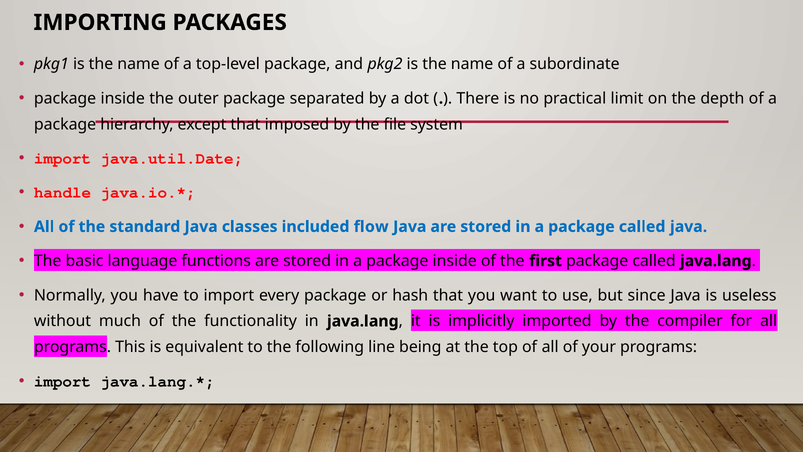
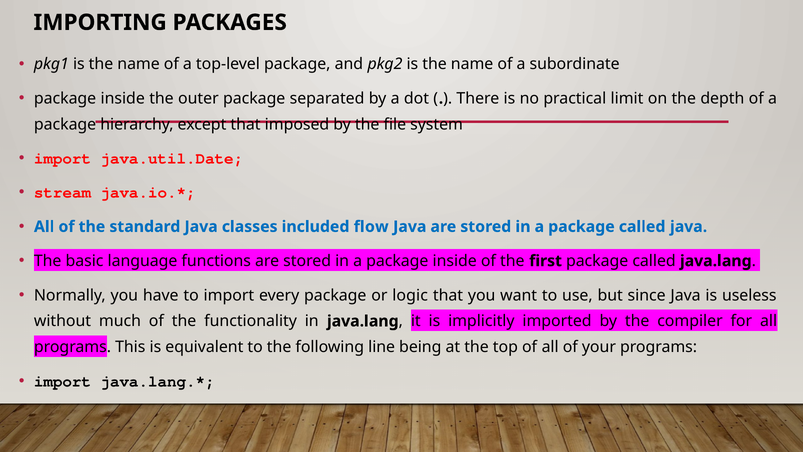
handle: handle -> stream
hash: hash -> logic
